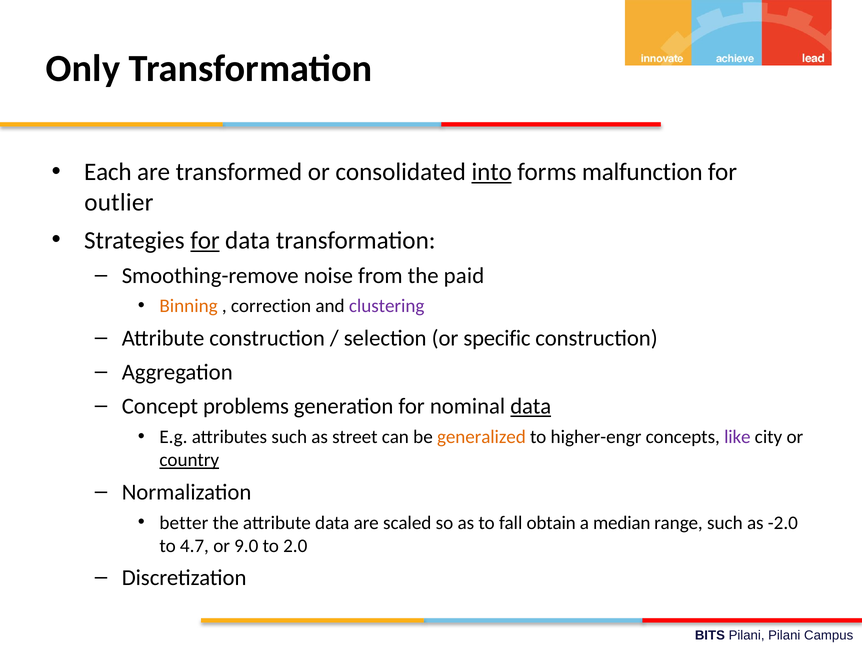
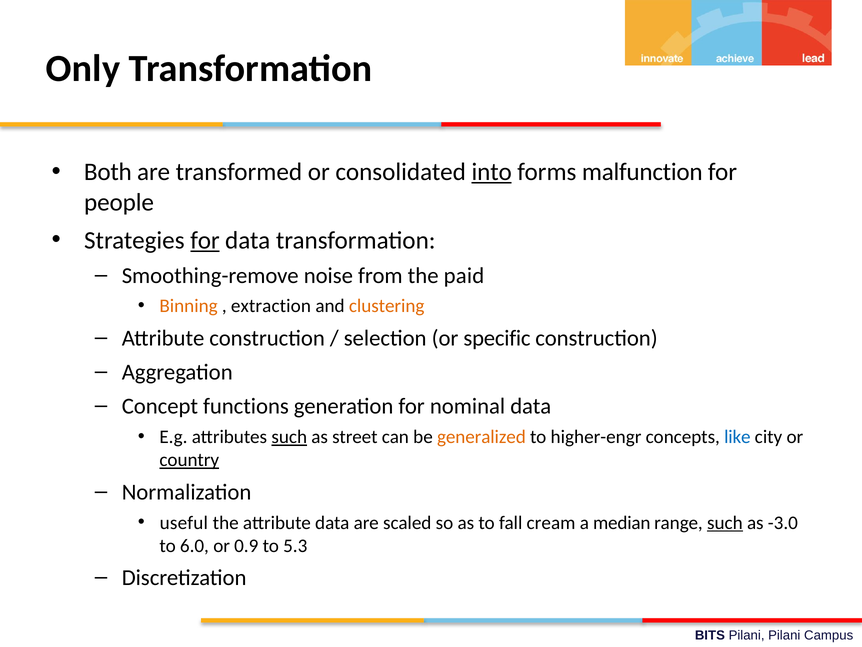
Each: Each -> Both
outlier: outlier -> people
correction: correction -> extraction
clustering colour: purple -> orange
problems: problems -> functions
data at (531, 406) underline: present -> none
such at (289, 437) underline: none -> present
like colour: purple -> blue
better: better -> useful
obtain: obtain -> cream
such at (725, 522) underline: none -> present
-2.0: -2.0 -> -3.0
4.7: 4.7 -> 6.0
9.0: 9.0 -> 0.9
2.0: 2.0 -> 5.3
